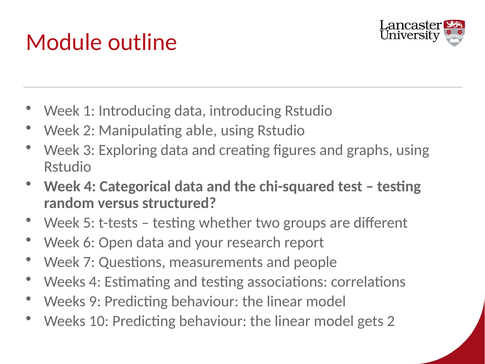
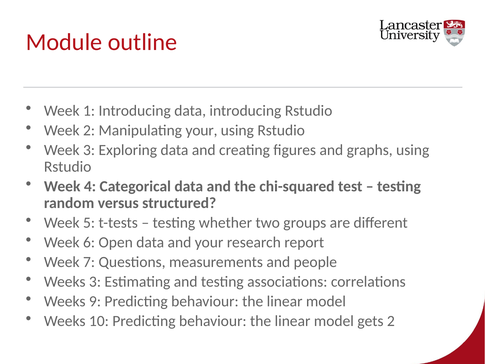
Manipulating able: able -> your
Weeks 4: 4 -> 3
